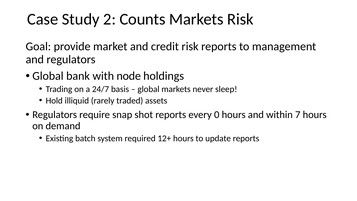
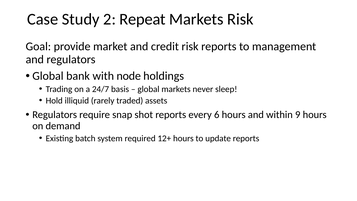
Counts: Counts -> Repeat
0: 0 -> 6
7: 7 -> 9
